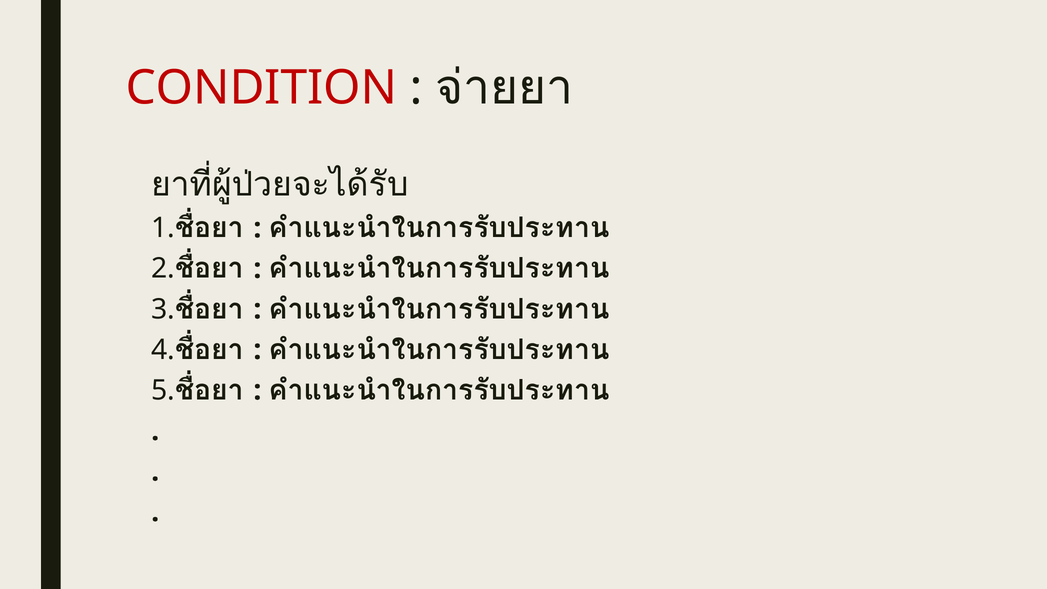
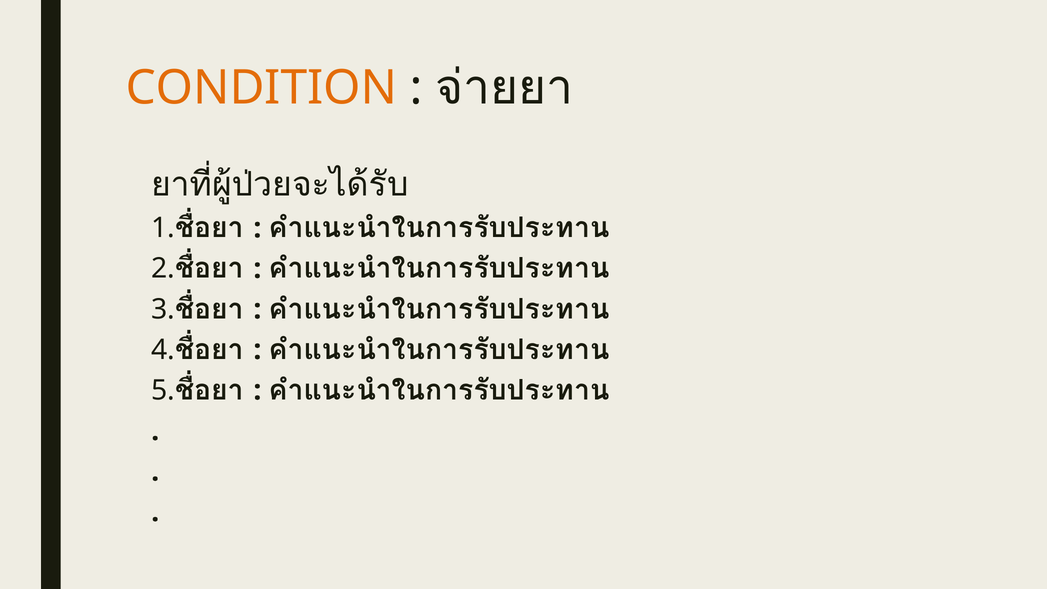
CONDITION colour: red -> orange
